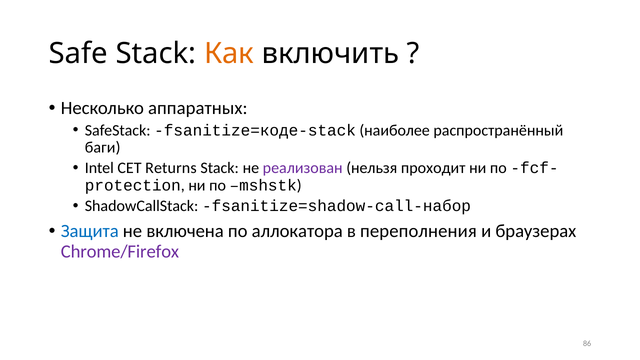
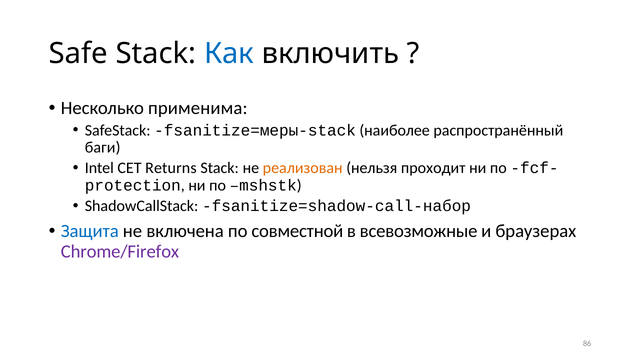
Как colour: orange -> blue
аппаратных: аппаратных -> применима
fsanitize=коде-stack: fsanitize=коде-stack -> fsanitize=меры-stack
реализован colour: purple -> orange
аллокатора: аллокатора -> совместной
переполнения: переполнения -> всевозможные
